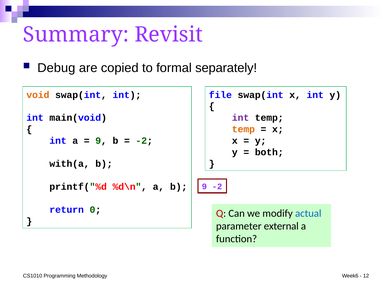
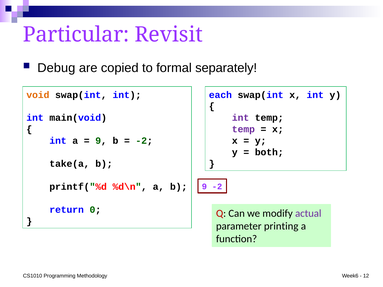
Summary: Summary -> Particular
file: file -> each
temp at (243, 129) colour: orange -> purple
with(a: with(a -> take(a
actual colour: blue -> purple
external: external -> printing
